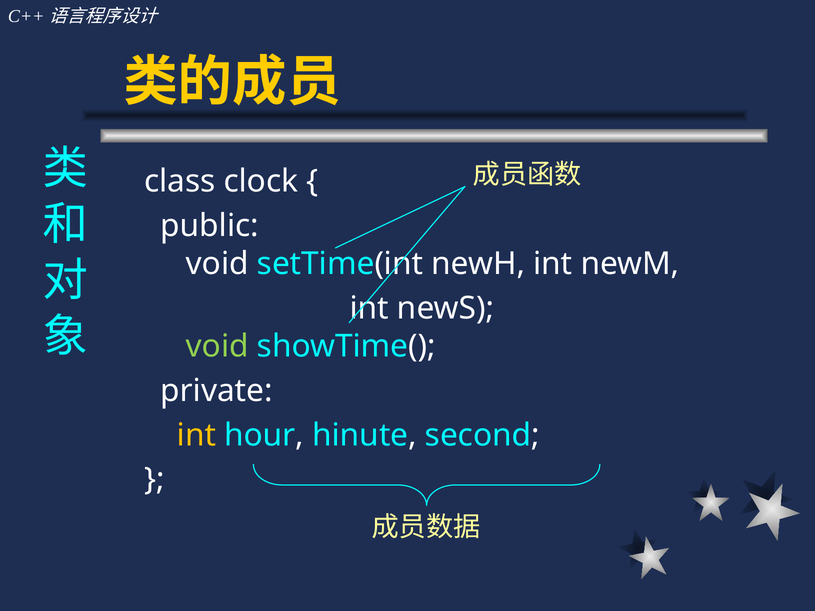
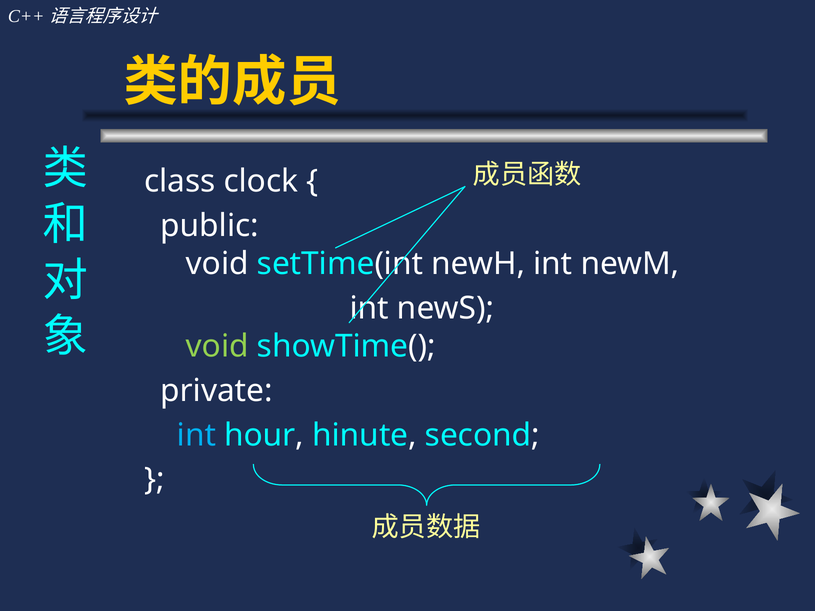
int at (196, 435) colour: yellow -> light blue
